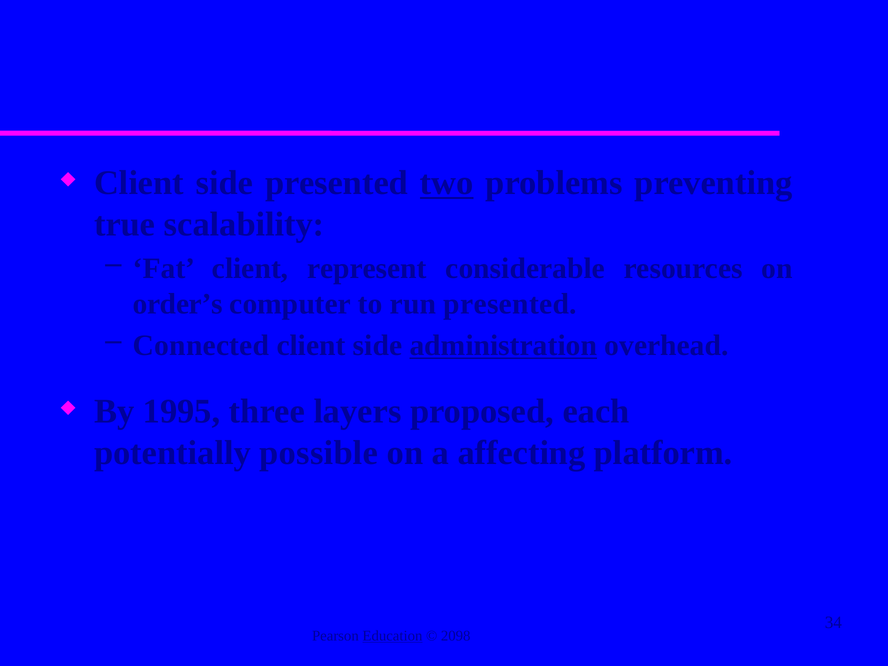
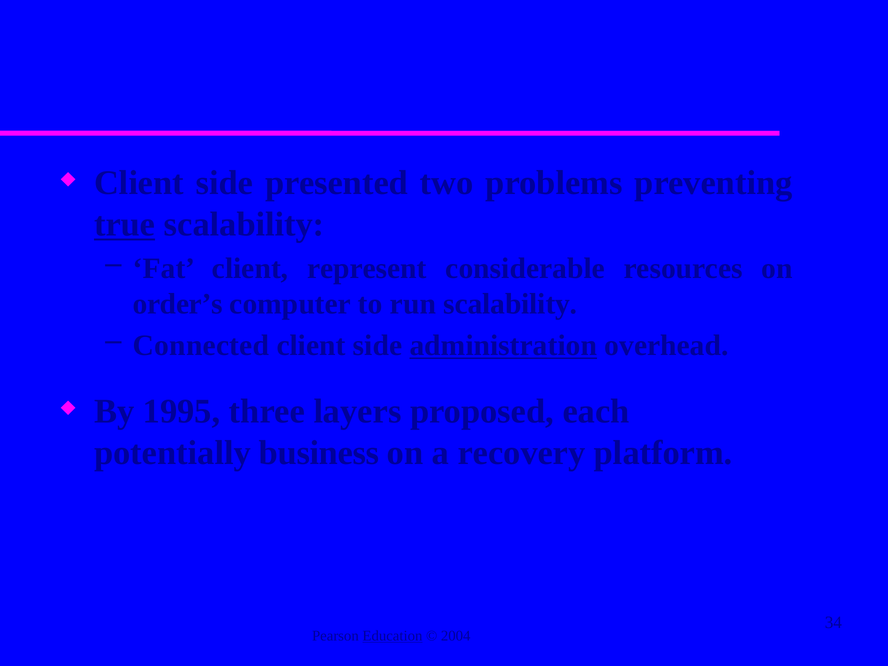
two underline: present -> none
true underline: none -> present
run presented: presented -> scalability
possible: possible -> business
affecting: affecting -> recovery
2098: 2098 -> 2004
